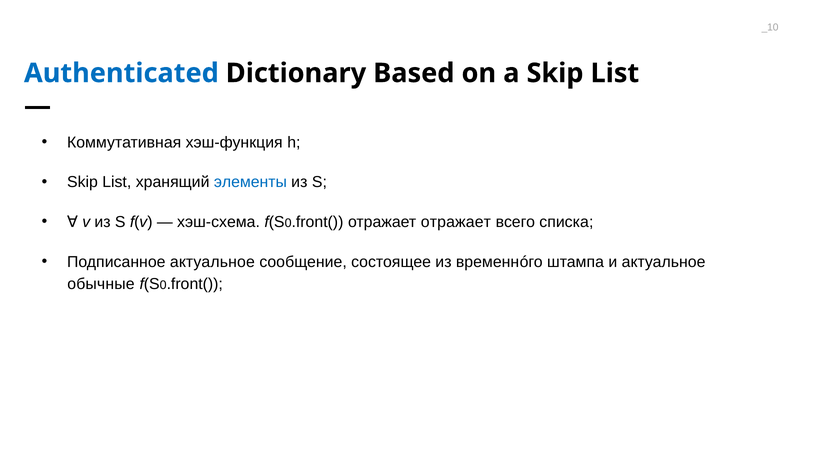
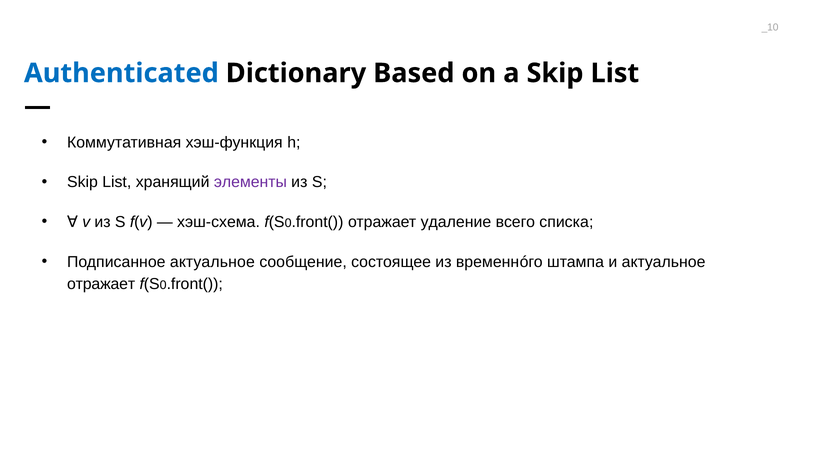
элементы colour: blue -> purple
отражает отражает: отражает -> удаление
обычные at (101, 284): обычные -> отражает
